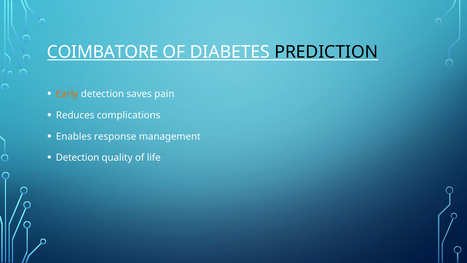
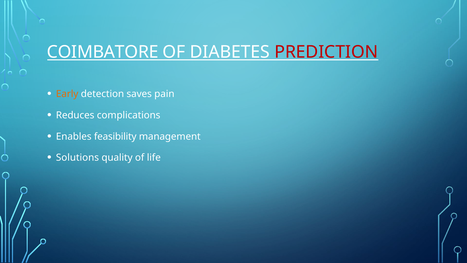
PREDICTION colour: black -> red
response: response -> feasibility
Detection at (78, 158): Detection -> Solutions
